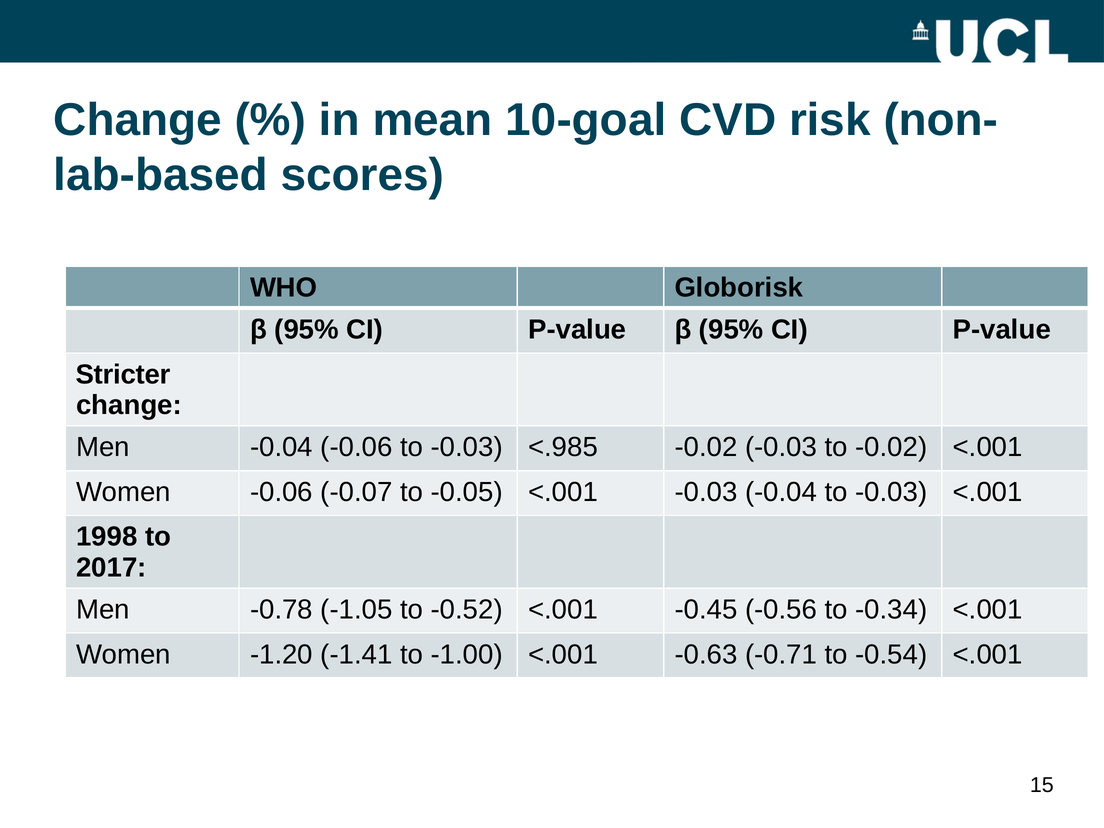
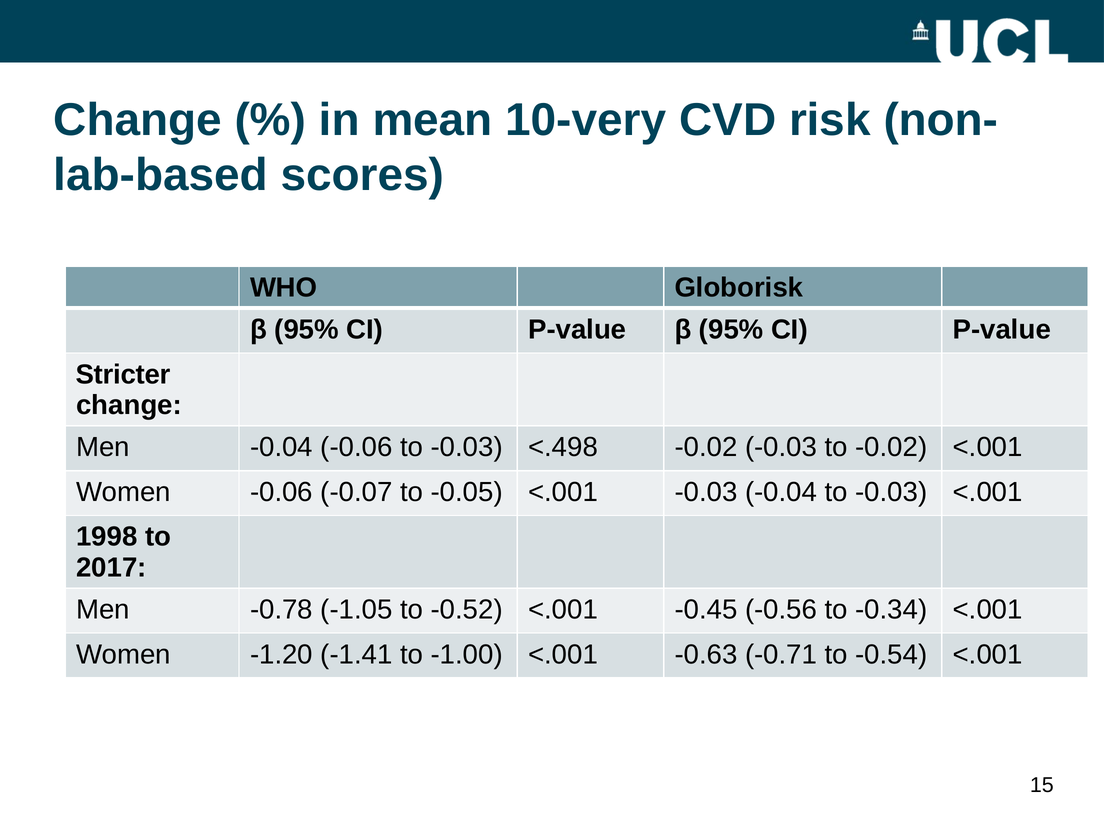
10-goal: 10-goal -> 10-very
<.985: <.985 -> <.498
